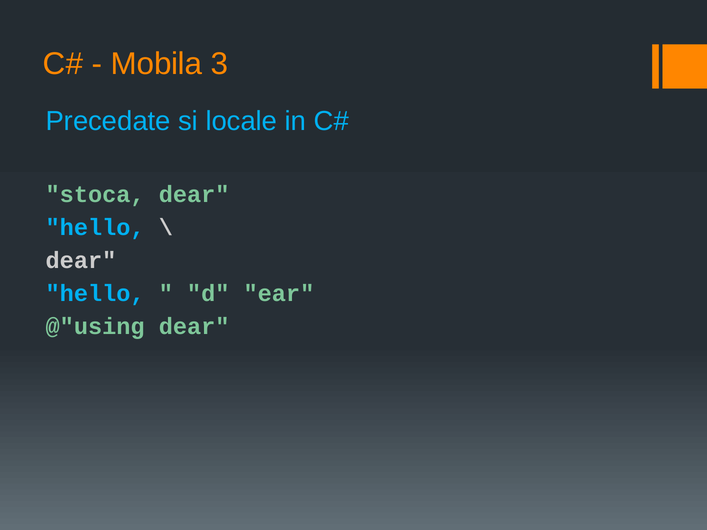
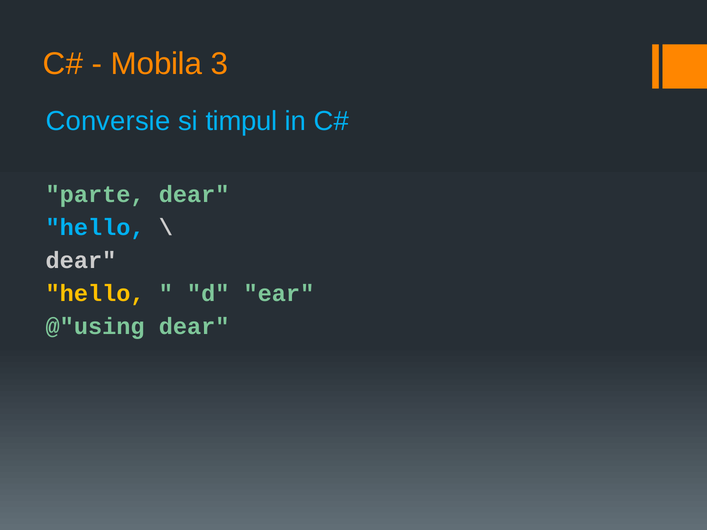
Precedate: Precedate -> Conversie
locale: locale -> timpul
stoca: stoca -> parte
hello at (95, 294) colour: light blue -> yellow
